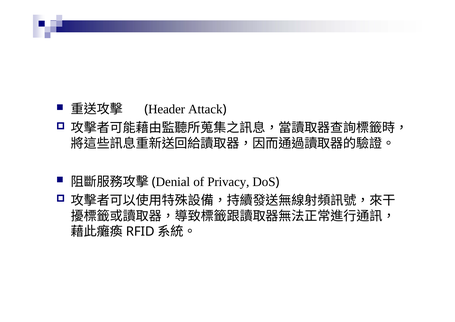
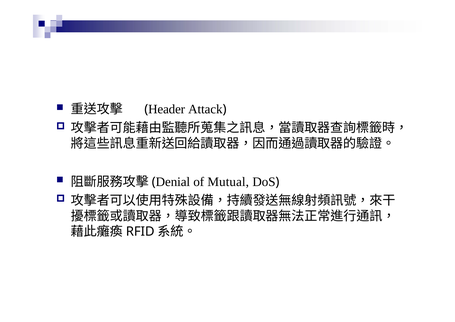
Privacy: Privacy -> Mutual
